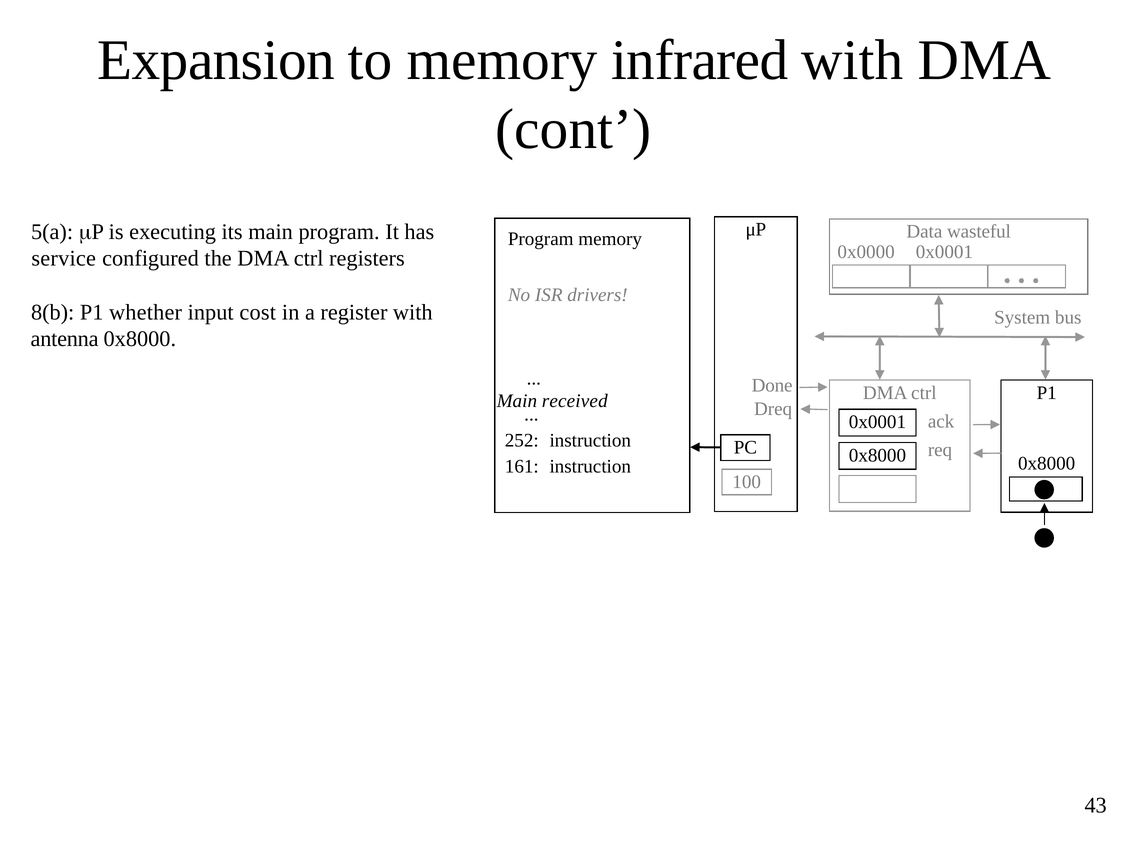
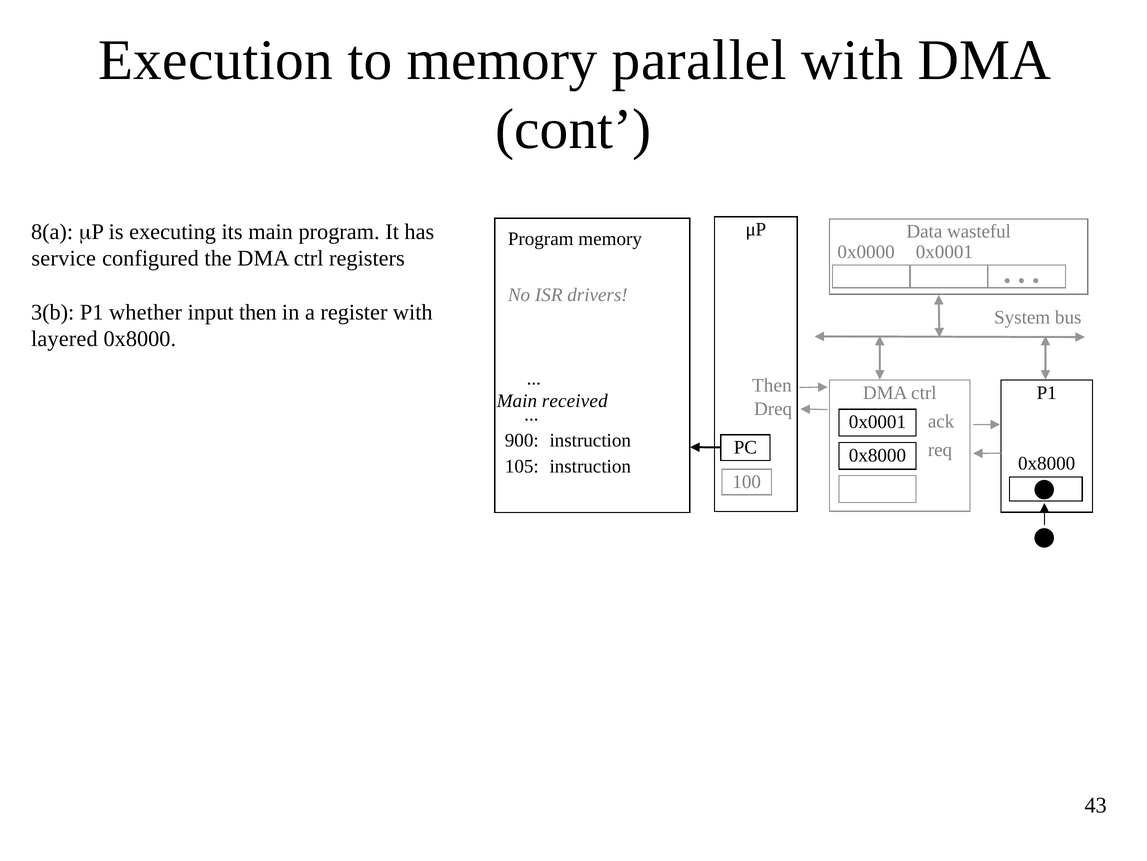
Expansion: Expansion -> Execution
infrared: infrared -> parallel
5(a: 5(a -> 8(a
8(b: 8(b -> 3(b
input cost: cost -> then
antenna: antenna -> layered
Done at (772, 385): Done -> Then
252: 252 -> 900
161: 161 -> 105
